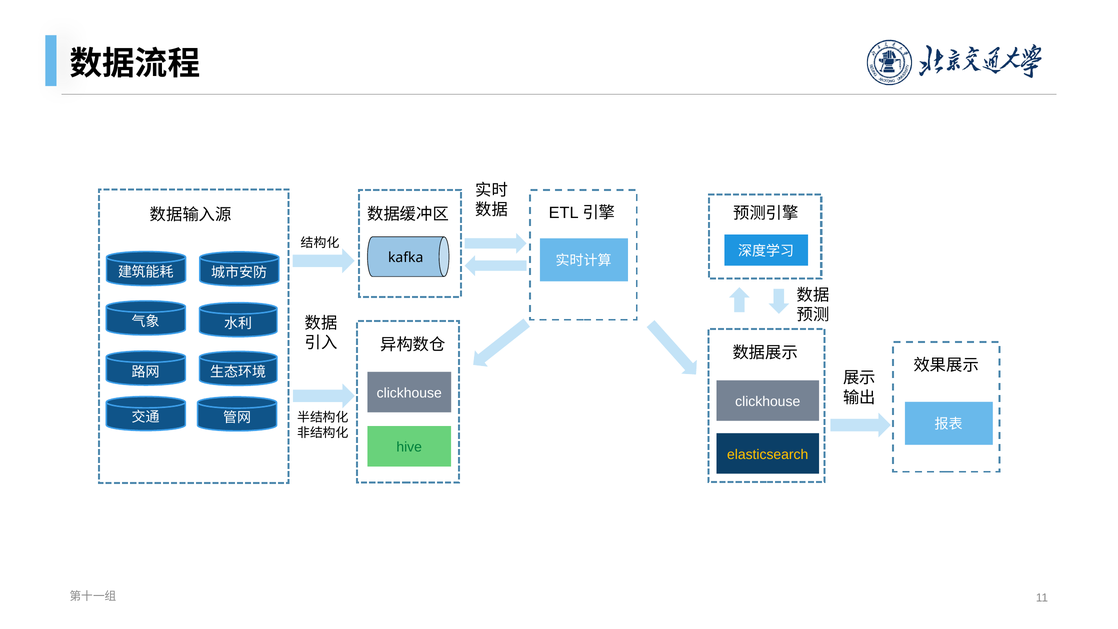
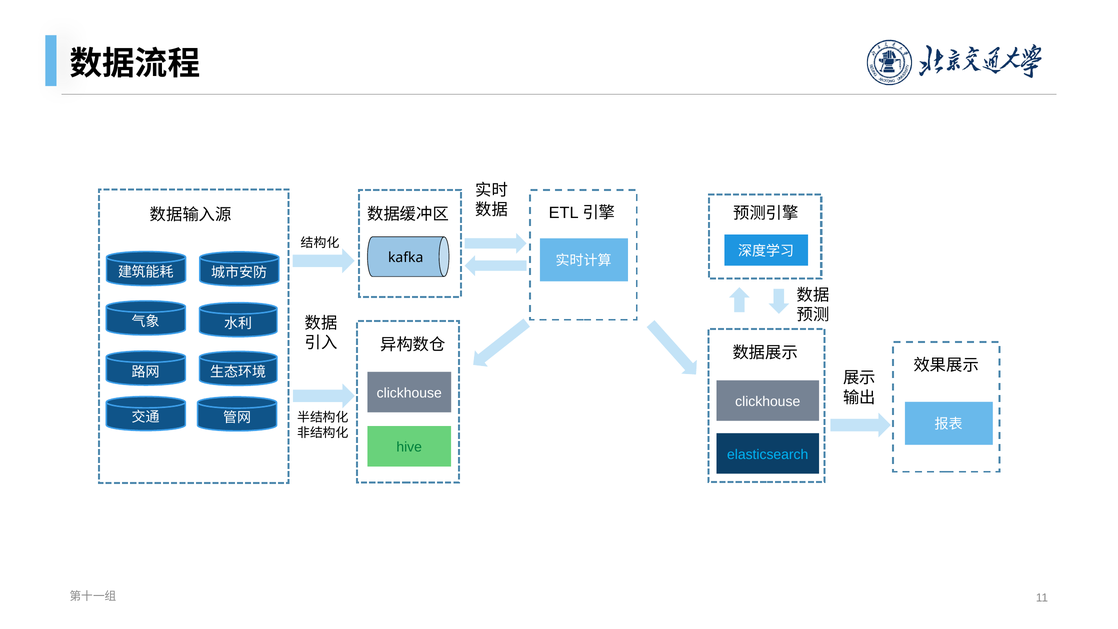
elasticsearch colour: yellow -> light blue
